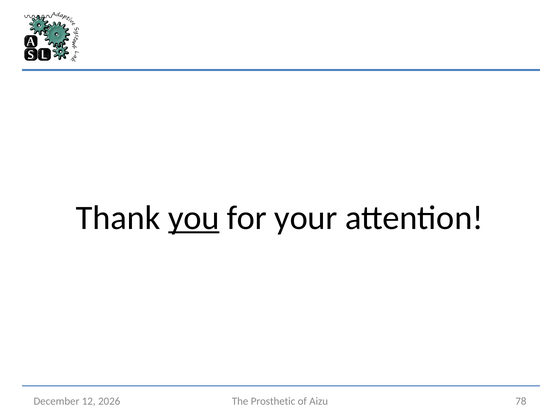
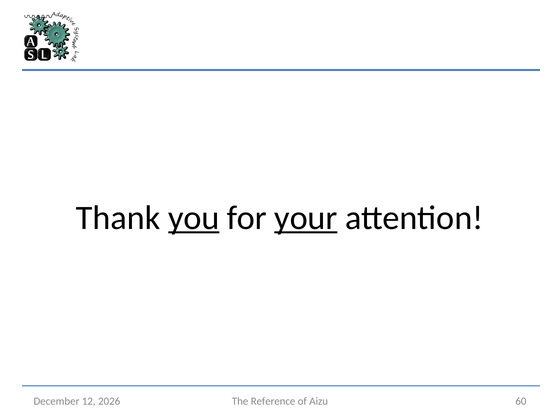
your underline: none -> present
Prosthetic: Prosthetic -> Reference
78: 78 -> 60
